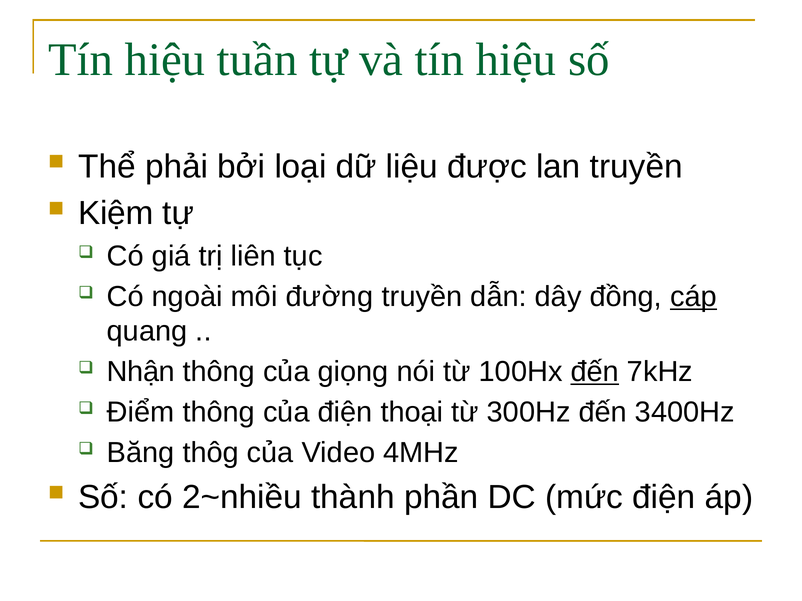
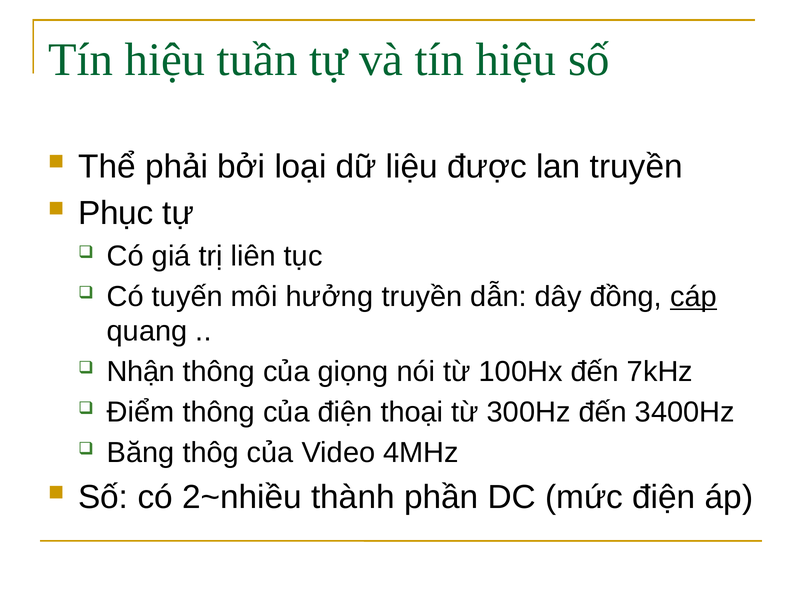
Kiệm: Kiệm -> Phục
ngoài: ngoài -> tuyến
đường: đường -> hưởng
đến at (595, 372) underline: present -> none
